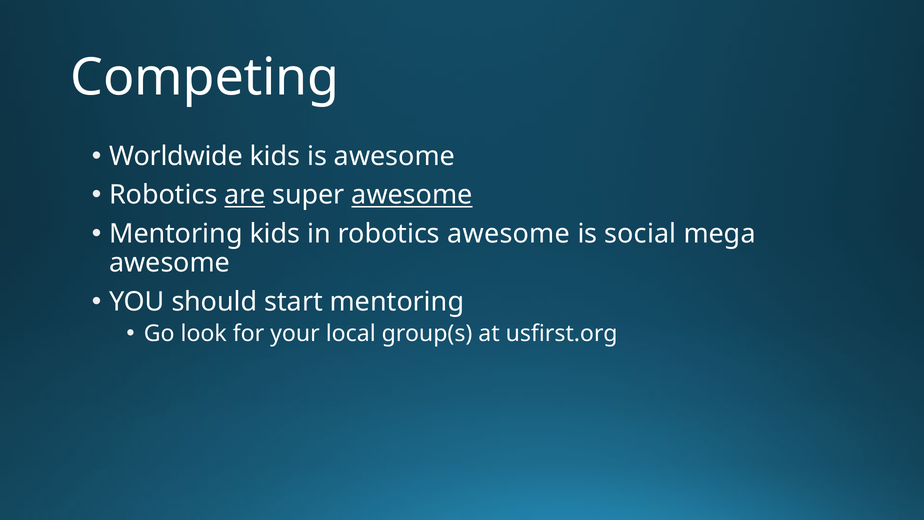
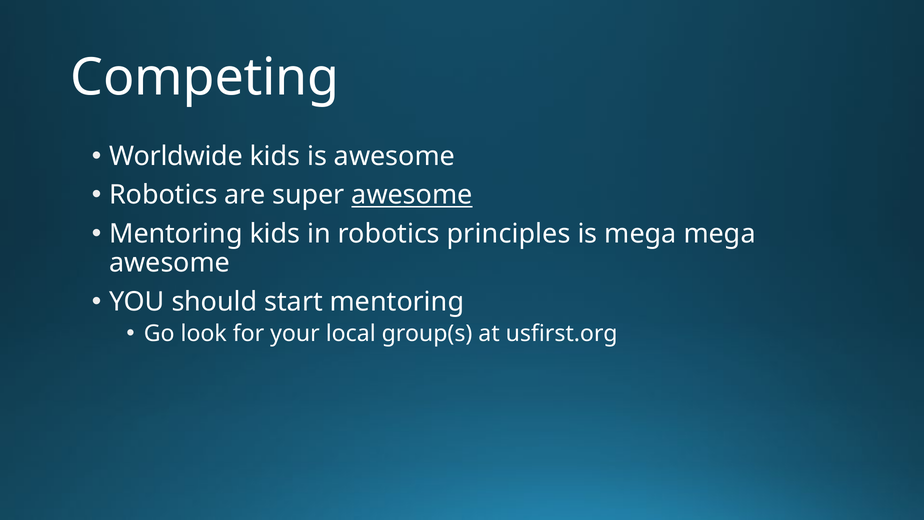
are underline: present -> none
robotics awesome: awesome -> principles
is social: social -> mega
